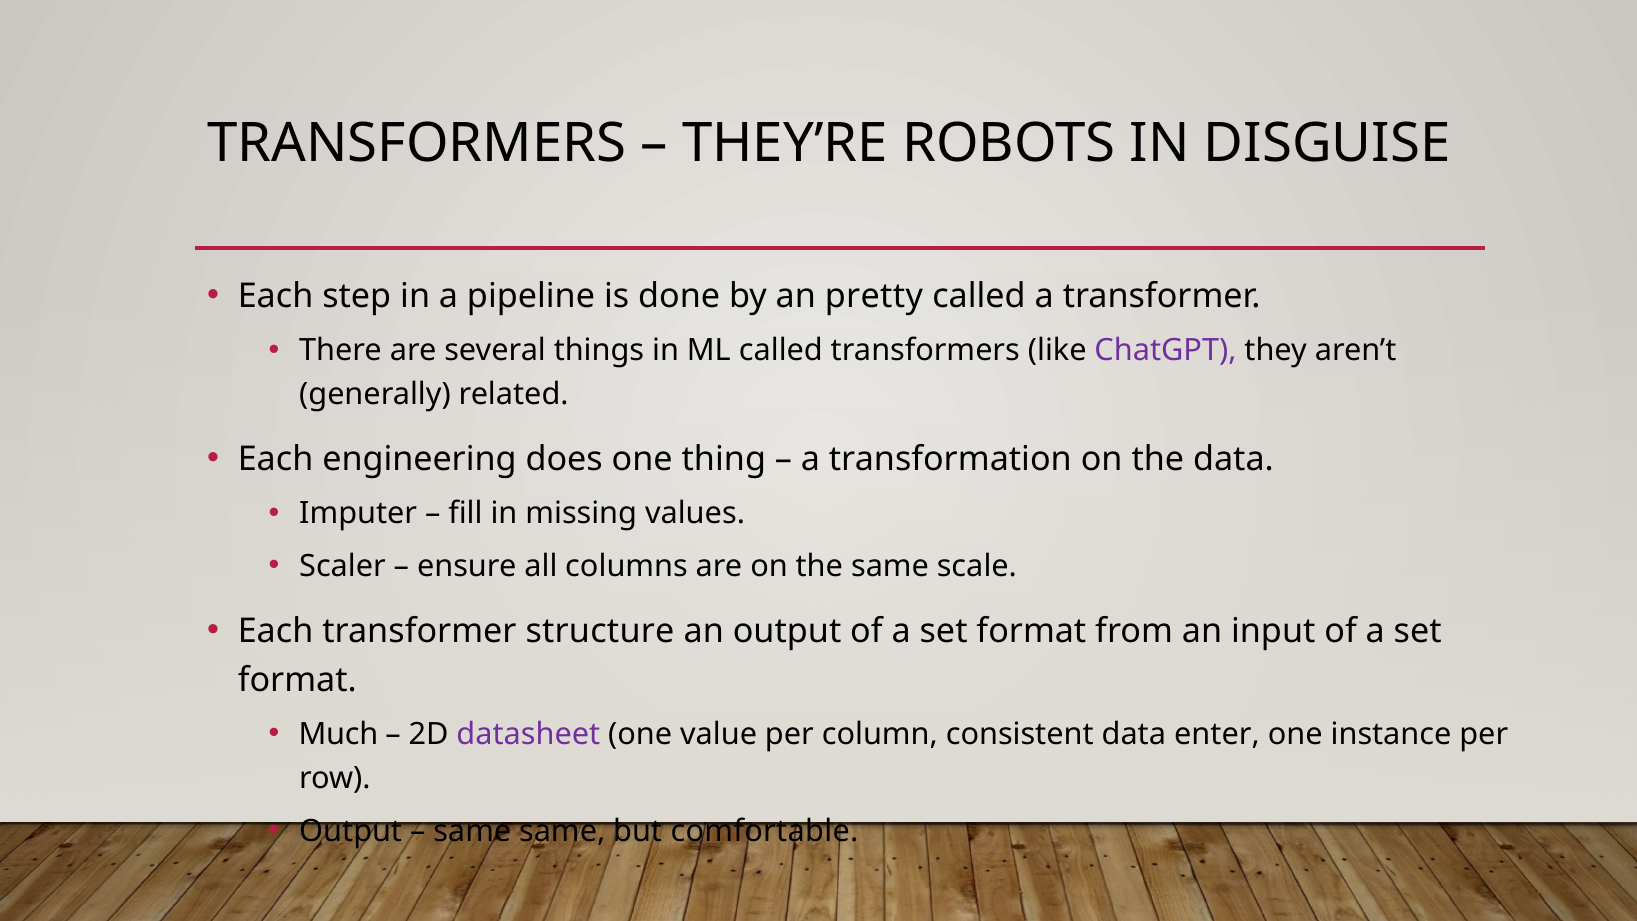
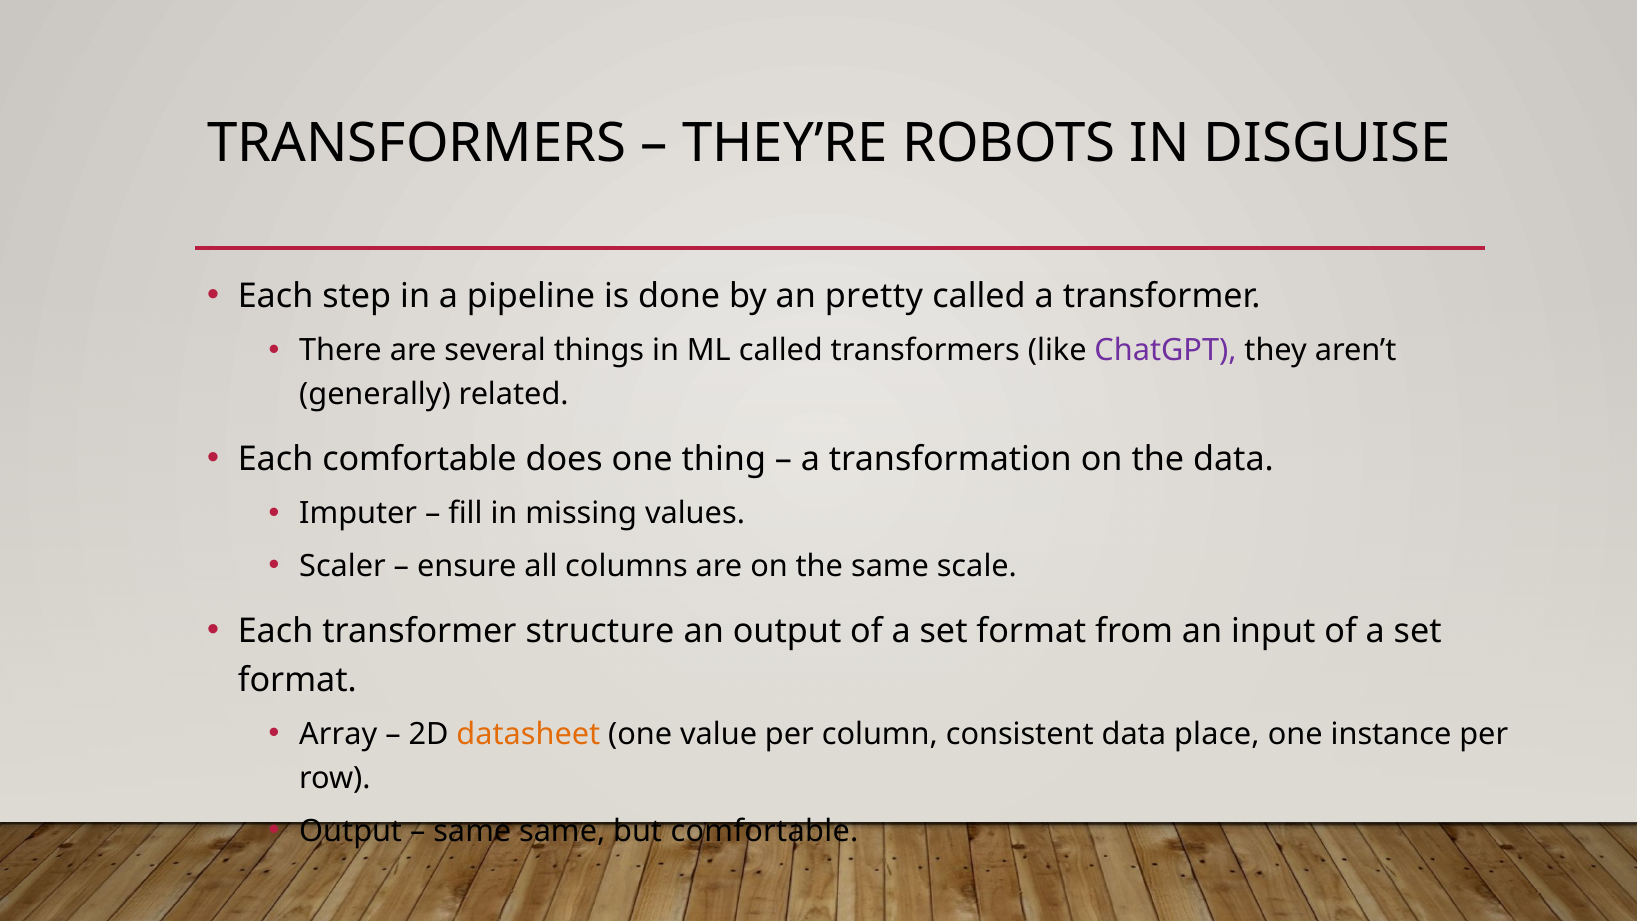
Each engineering: engineering -> comfortable
Much: Much -> Array
datasheet colour: purple -> orange
enter: enter -> place
